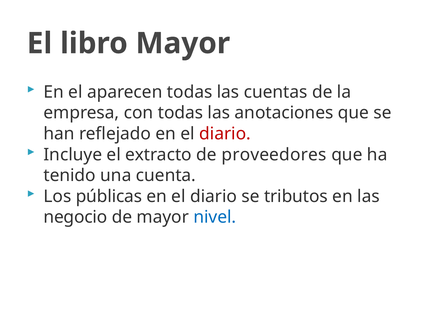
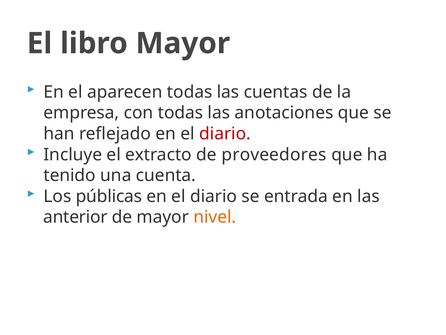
tributos: tributos -> entrada
negocio: negocio -> anterior
nivel colour: blue -> orange
